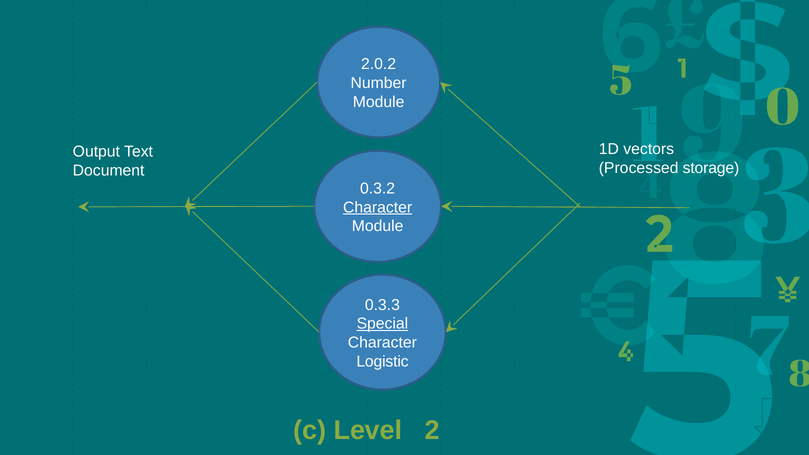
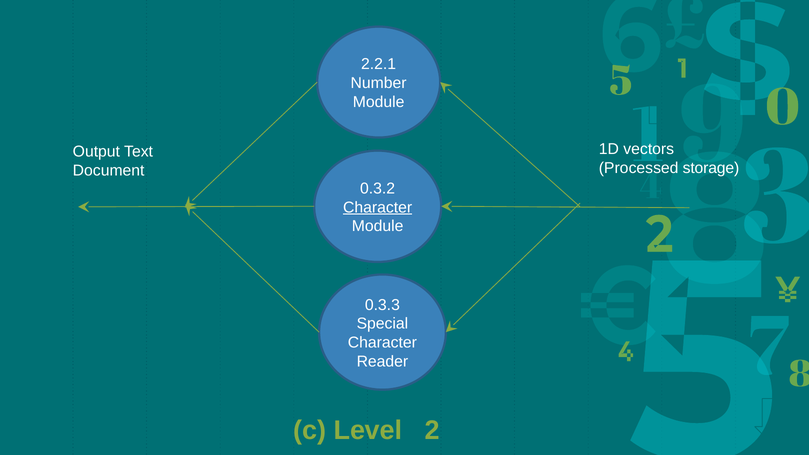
2.0.2: 2.0.2 -> 2.2.1
Special underline: present -> none
Logistic: Logistic -> Reader
